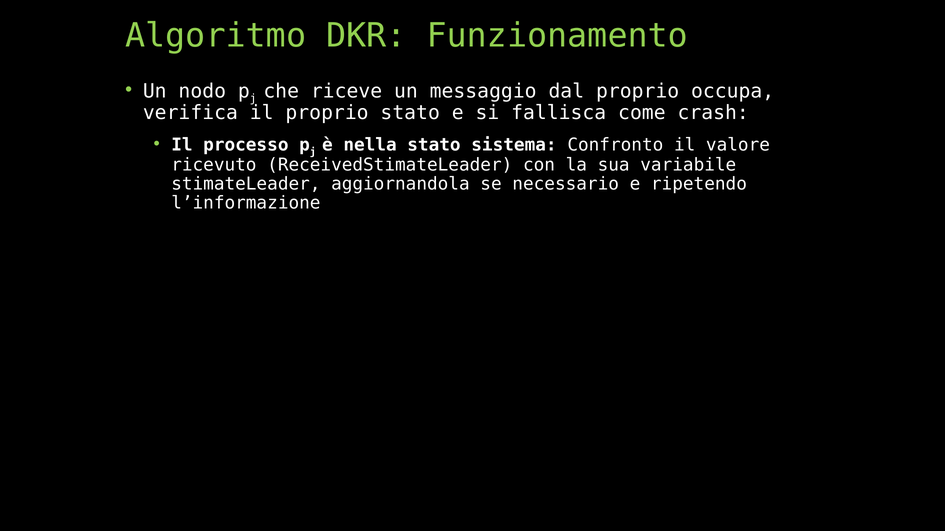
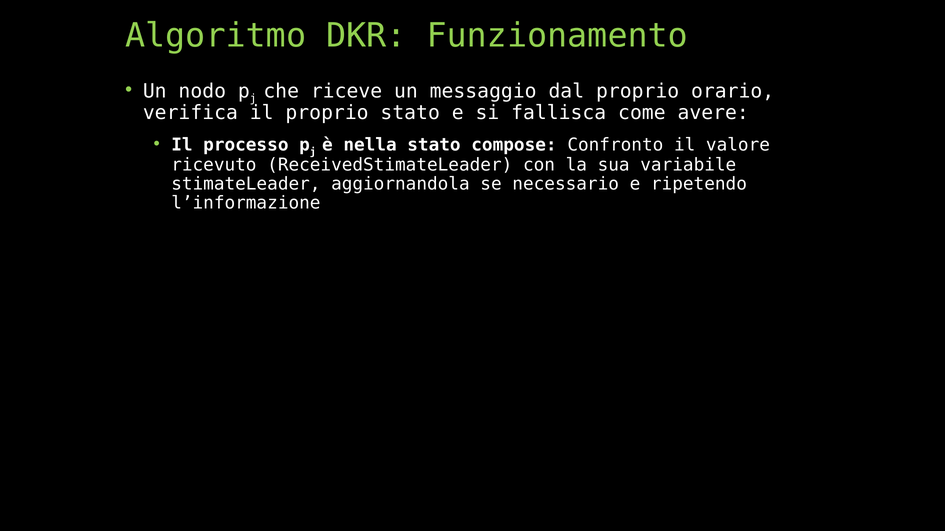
occupa: occupa -> orario
crash: crash -> avere
sistema: sistema -> compose
